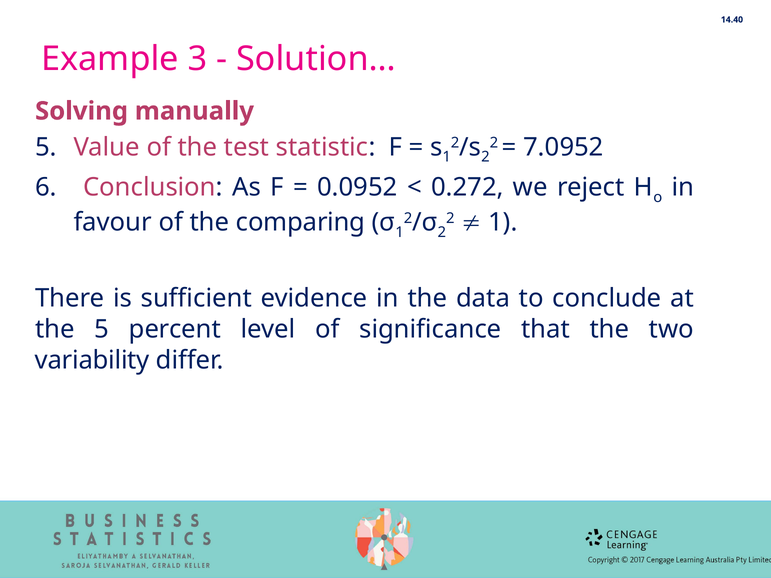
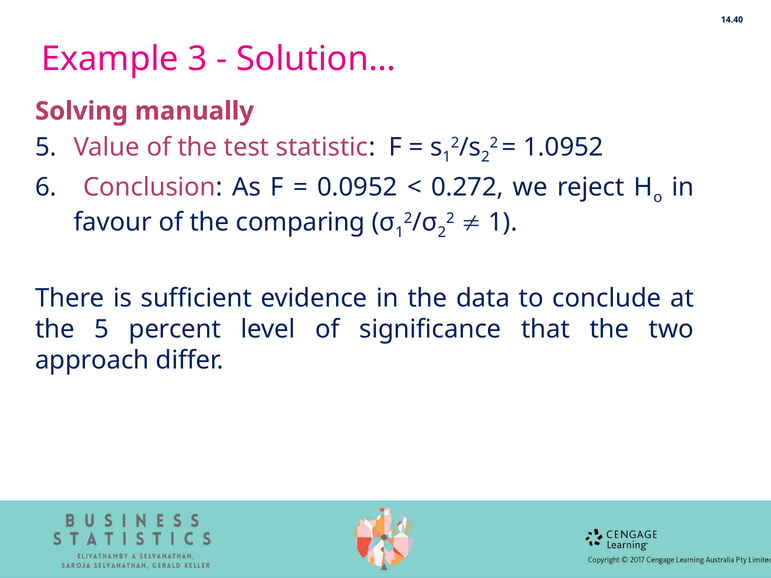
7.0952: 7.0952 -> 1.0952
variability: variability -> approach
